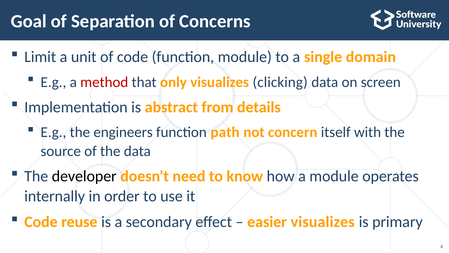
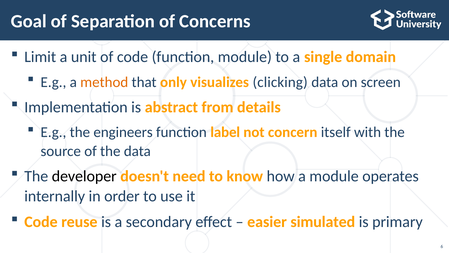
method colour: red -> orange
path: path -> label
easier visualizes: visualizes -> simulated
